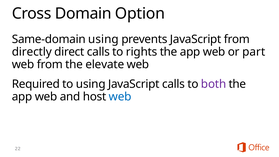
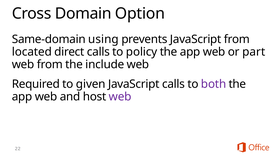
directly: directly -> located
rights: rights -> policy
elevate: elevate -> include
to using: using -> given
web at (120, 97) colour: blue -> purple
